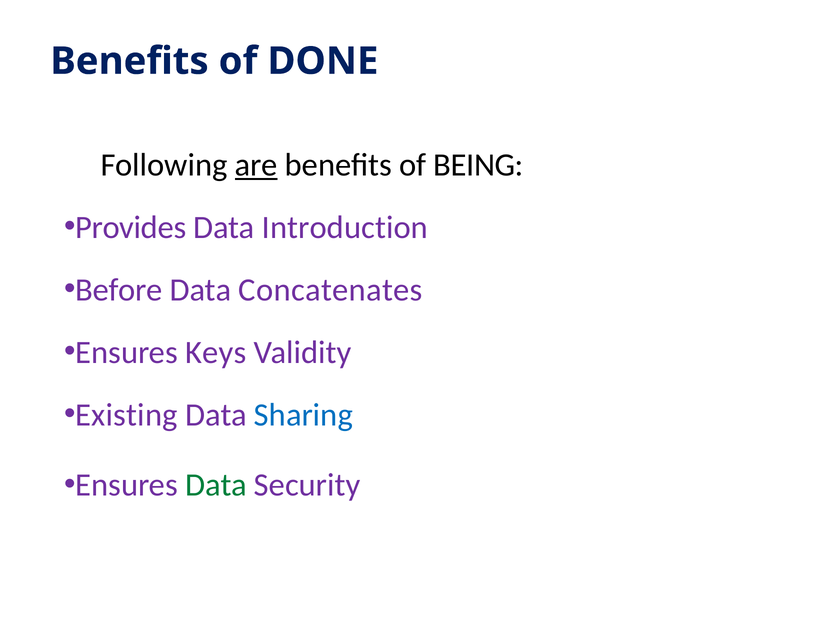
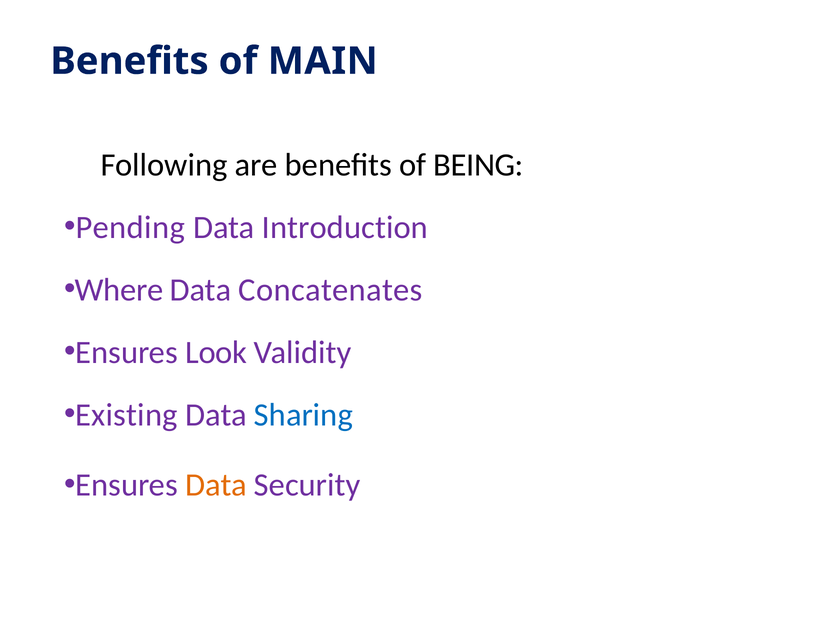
DONE: DONE -> MAIN
are underline: present -> none
Provides: Provides -> Pending
Before: Before -> Where
Keys: Keys -> Look
Data at (216, 486) colour: green -> orange
